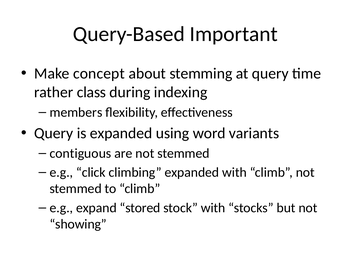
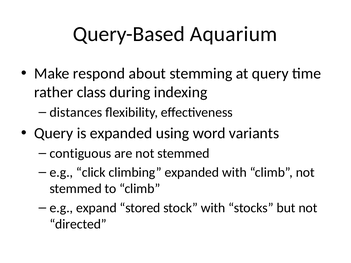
Important: Important -> Aquarium
concept: concept -> respond
members: members -> distances
showing: showing -> directed
